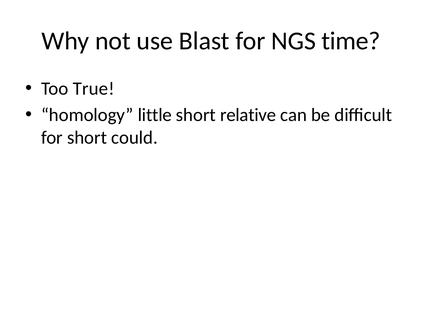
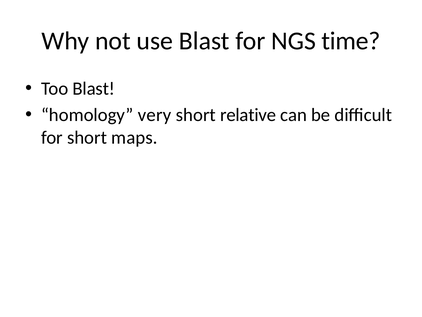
Too True: True -> Blast
little: little -> very
could: could -> maps
